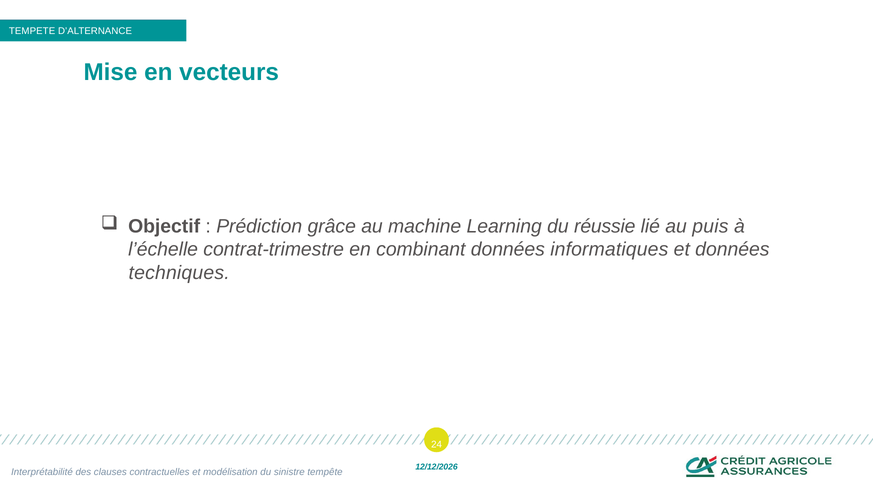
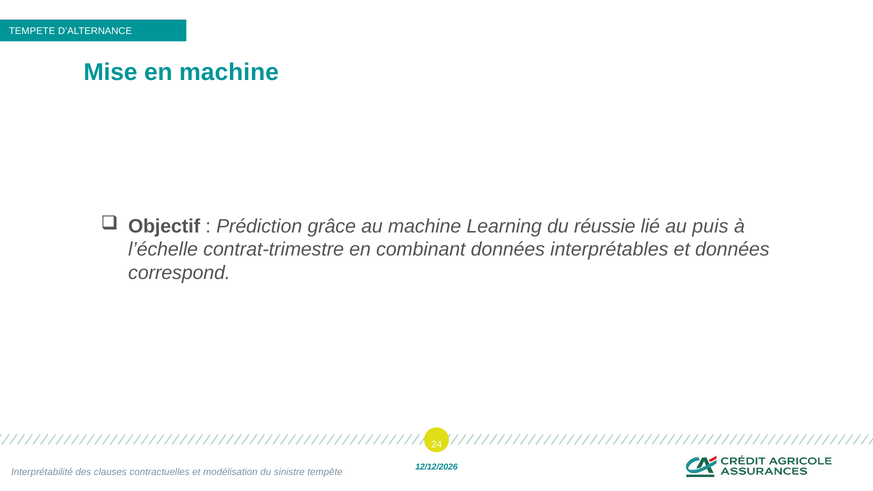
en vecteurs: vecteurs -> machine
informatiques: informatiques -> interprétables
techniques: techniques -> correspond
